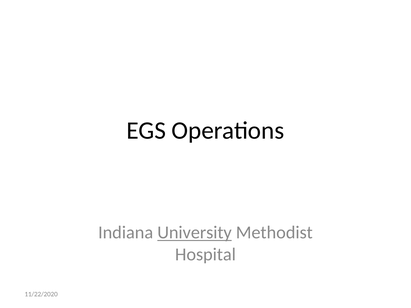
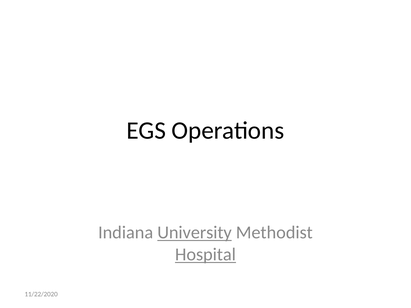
Hospital underline: none -> present
